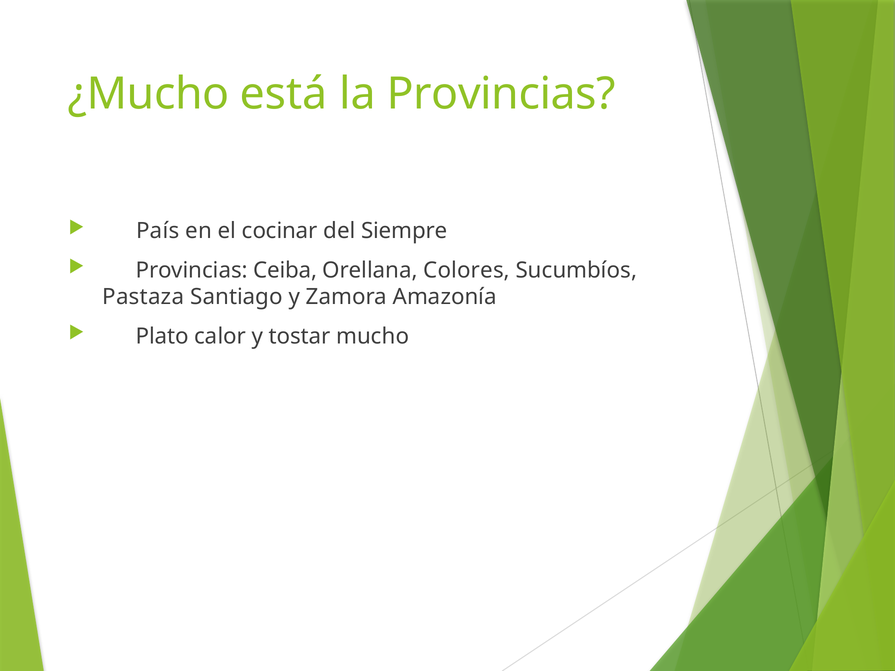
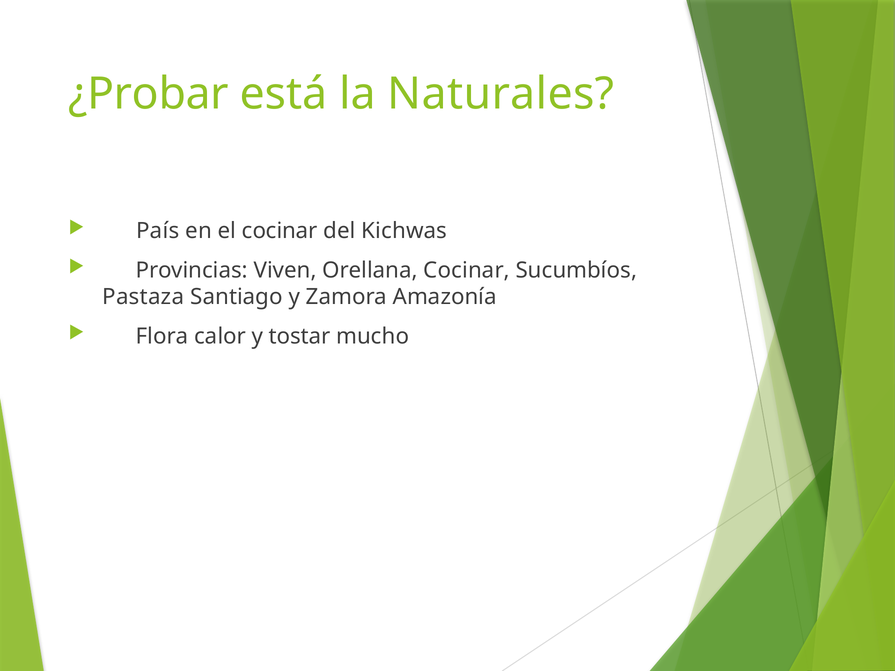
¿Mucho: ¿Mucho -> ¿Probar
la Provincias: Provincias -> Naturales
Siempre: Siempre -> Kichwas
Ceiba: Ceiba -> Viven
Orellana Colores: Colores -> Cocinar
Plato: Plato -> Flora
